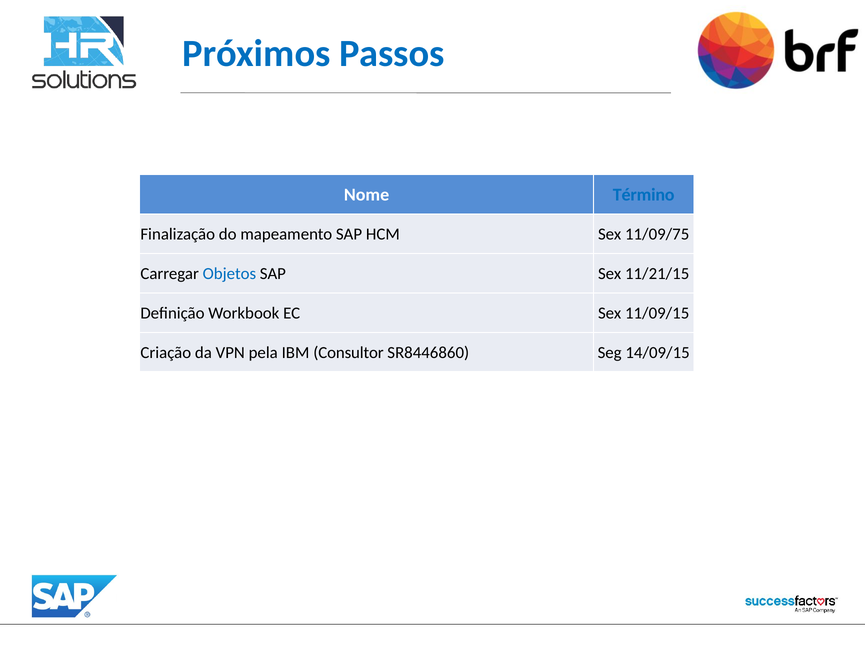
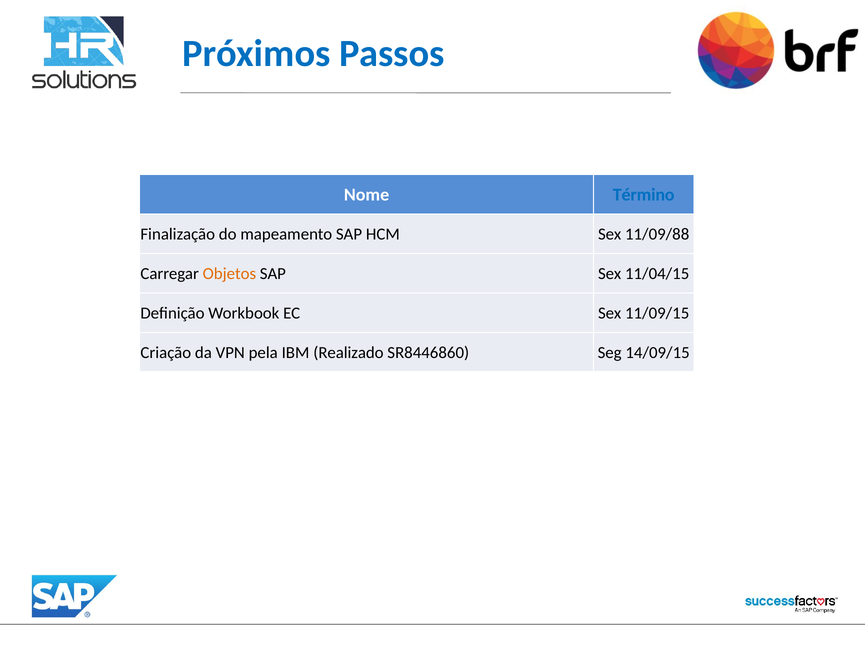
11/09/75: 11/09/75 -> 11/09/88
Objetos colour: blue -> orange
11/21/15: 11/21/15 -> 11/04/15
Consultor: Consultor -> Realizado
